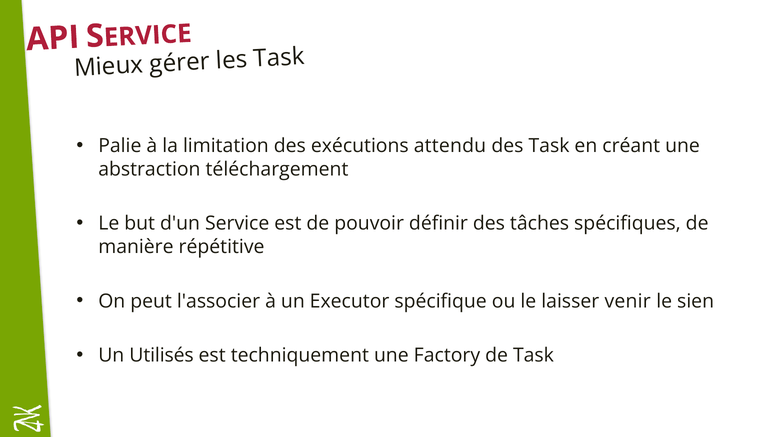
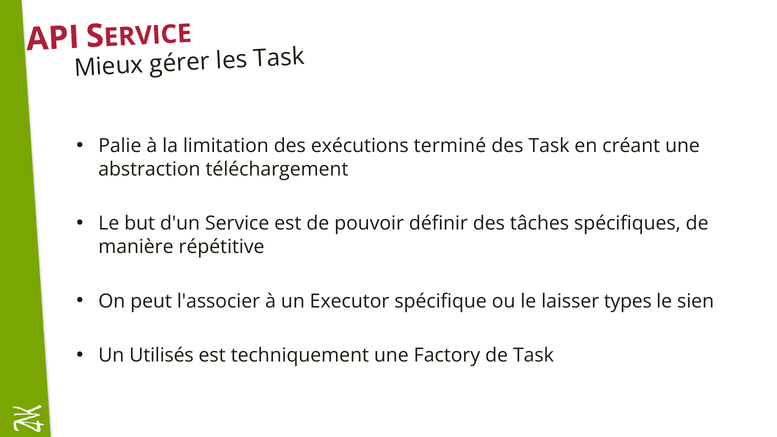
attendu: attendu -> terminé
venir: venir -> types
